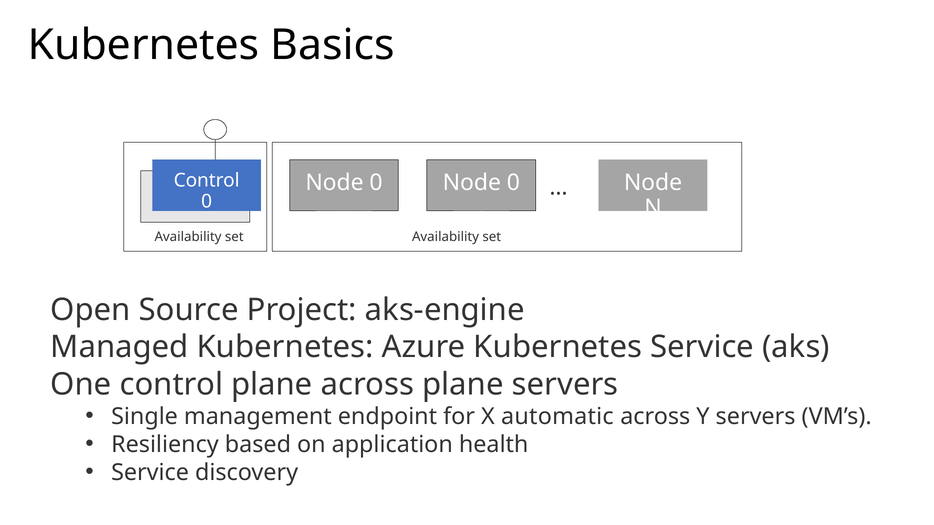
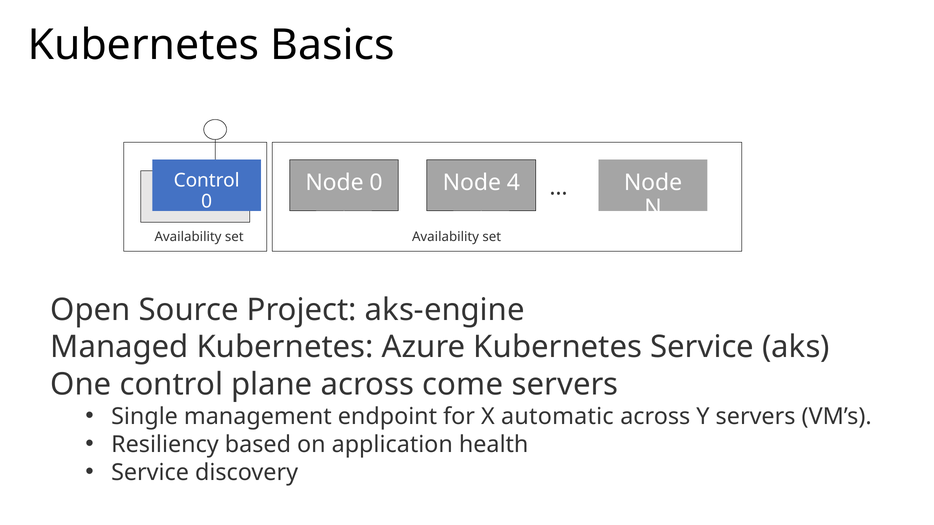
0 at (513, 183): 0 -> 4
across plane: plane -> come
